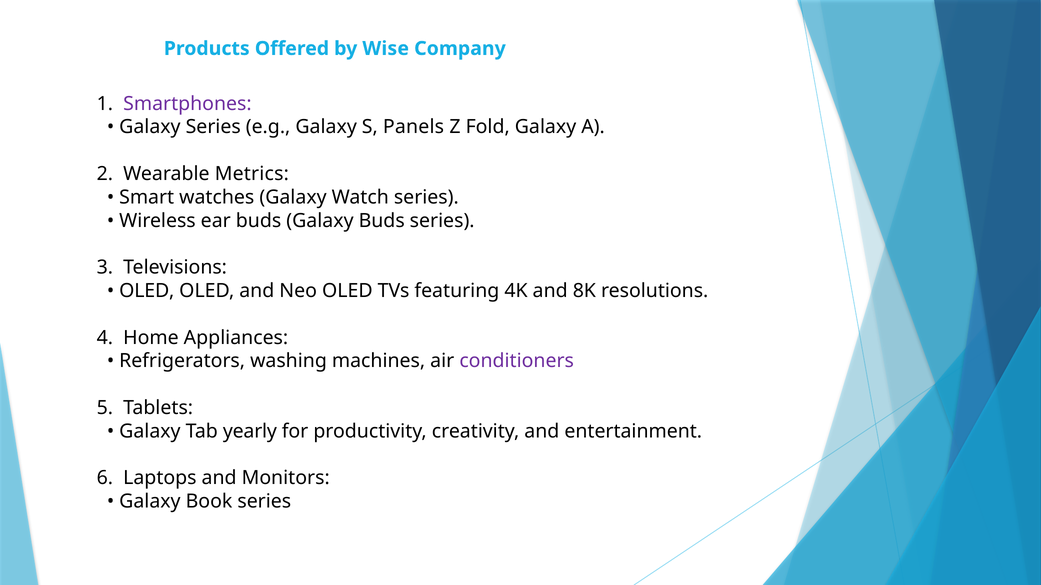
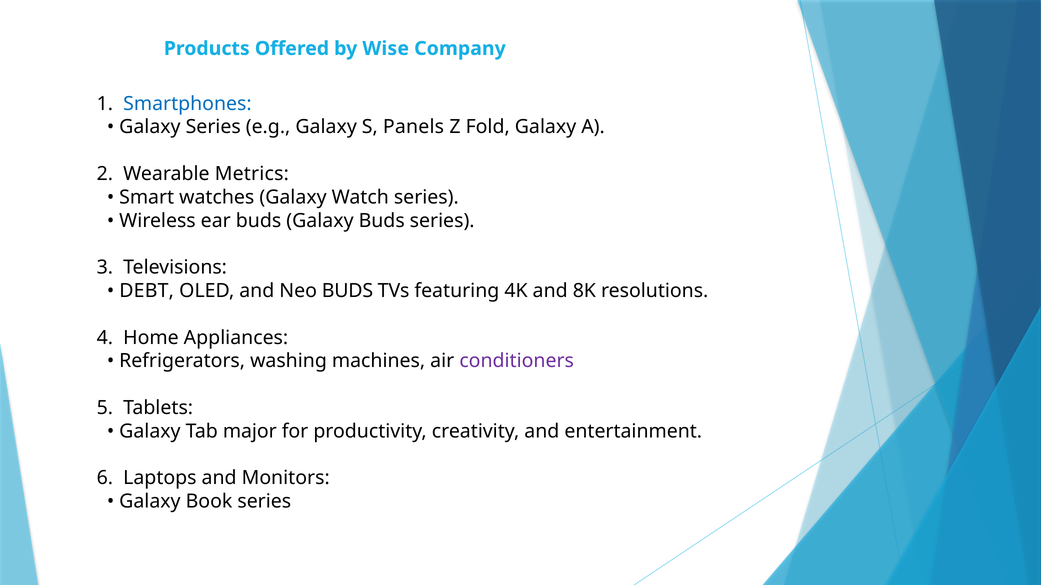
Smartphones colour: purple -> blue
OLED at (147, 291): OLED -> DEBT
Neo OLED: OLED -> BUDS
yearly: yearly -> major
